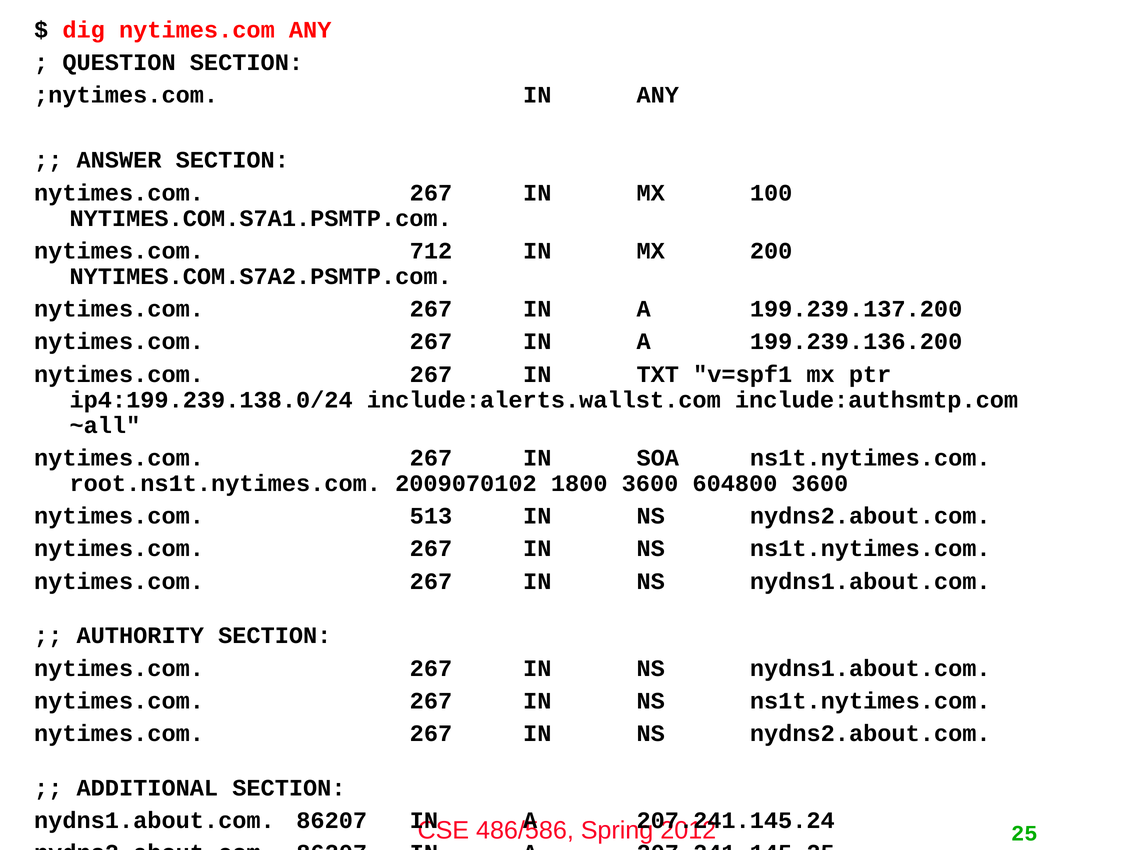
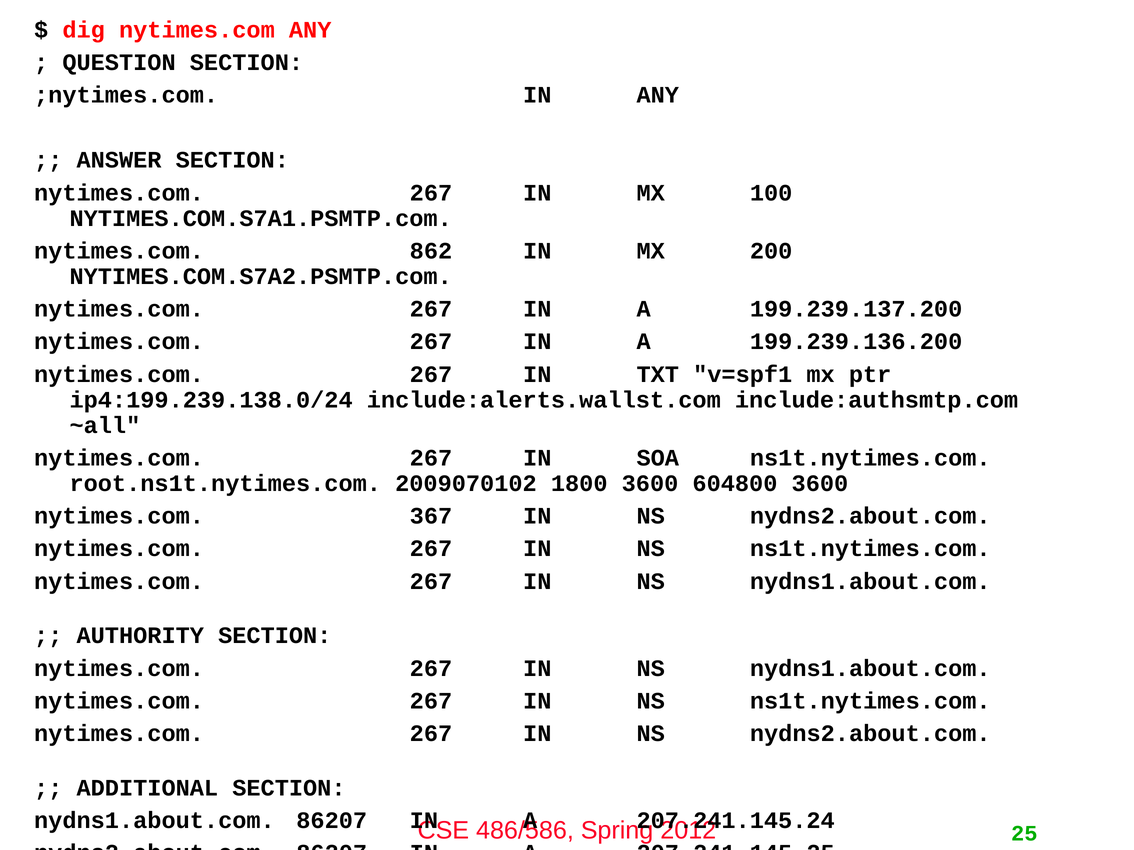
712: 712 -> 862
513: 513 -> 367
